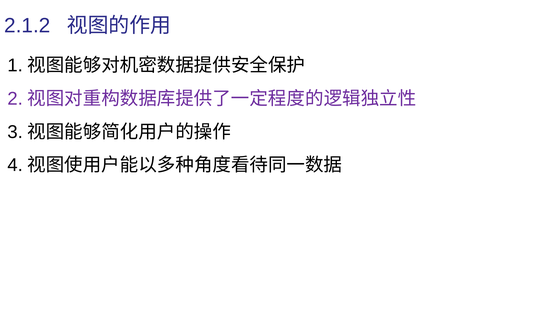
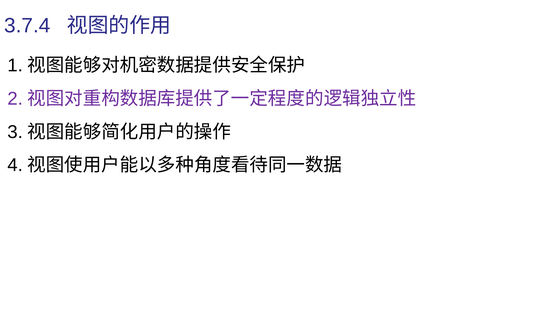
2.1.2: 2.1.2 -> 3.7.4
